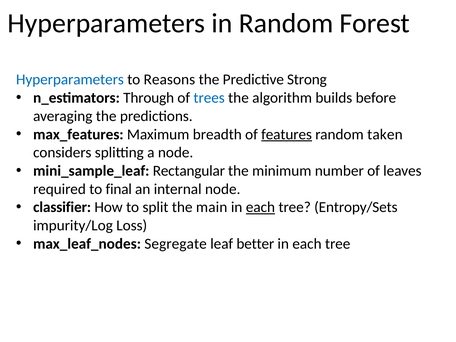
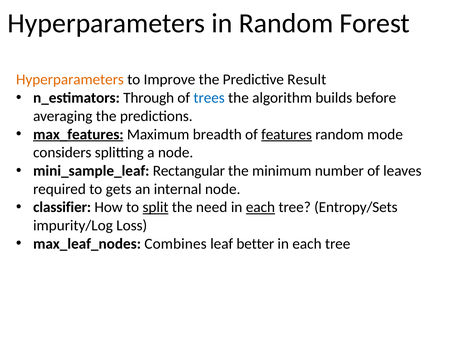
Hyperparameters at (70, 80) colour: blue -> orange
Reasons: Reasons -> Improve
Strong: Strong -> Result
max_features underline: none -> present
taken: taken -> mode
final: final -> gets
split underline: none -> present
main: main -> need
Segregate: Segregate -> Combines
